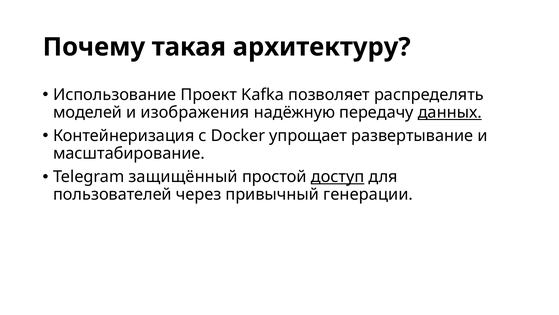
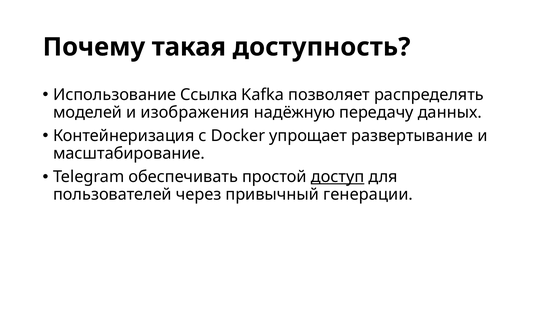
архитектуру: архитектуру -> доступность
Проект: Проект -> Ссылка
данных underline: present -> none
защищённый: защищённый -> обеспечивать
